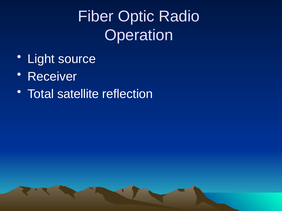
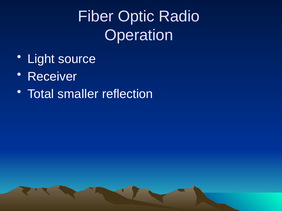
satellite: satellite -> smaller
